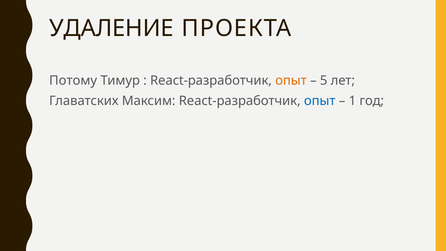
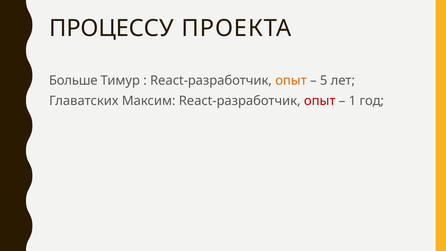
УДАЛЕНИЕ: УДАЛЕНИЕ -> ПРОЦЕССУ
Потому: Потому -> Больше
опыт at (320, 101) colour: blue -> red
